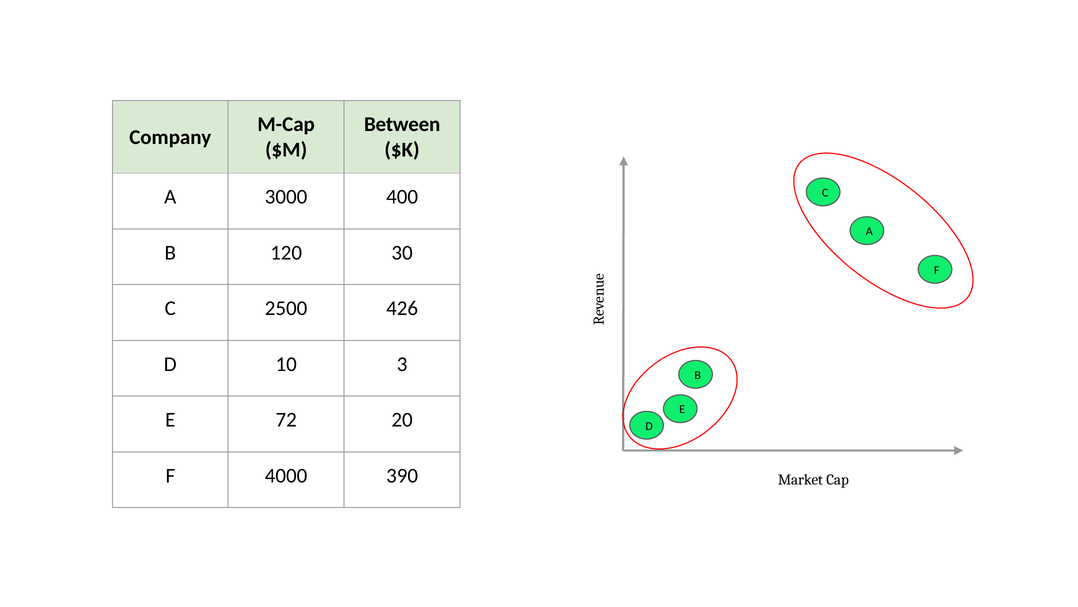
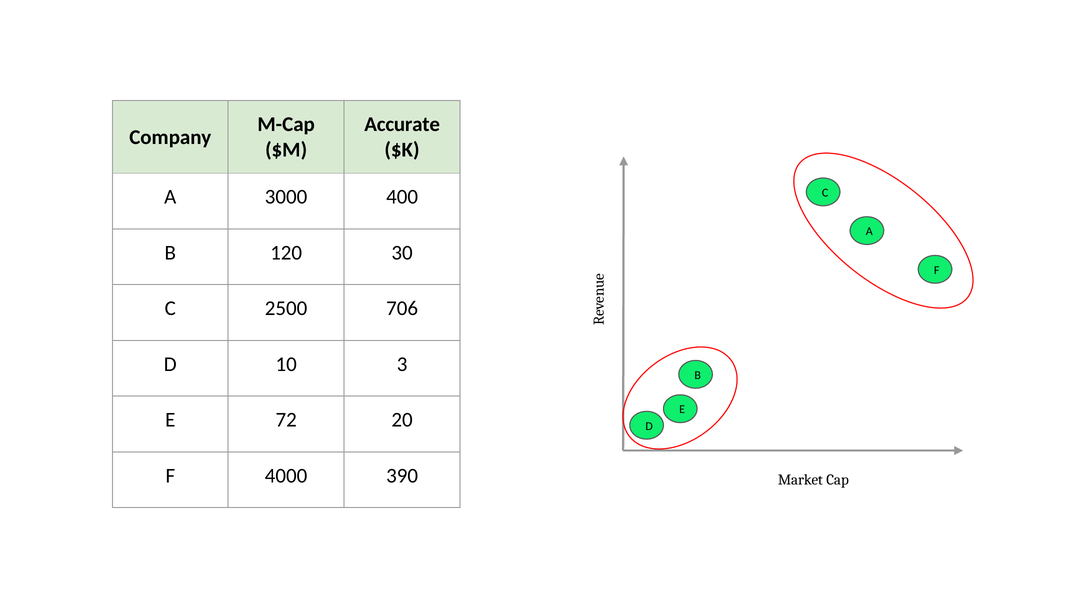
Between: Between -> Accurate
426: 426 -> 706
